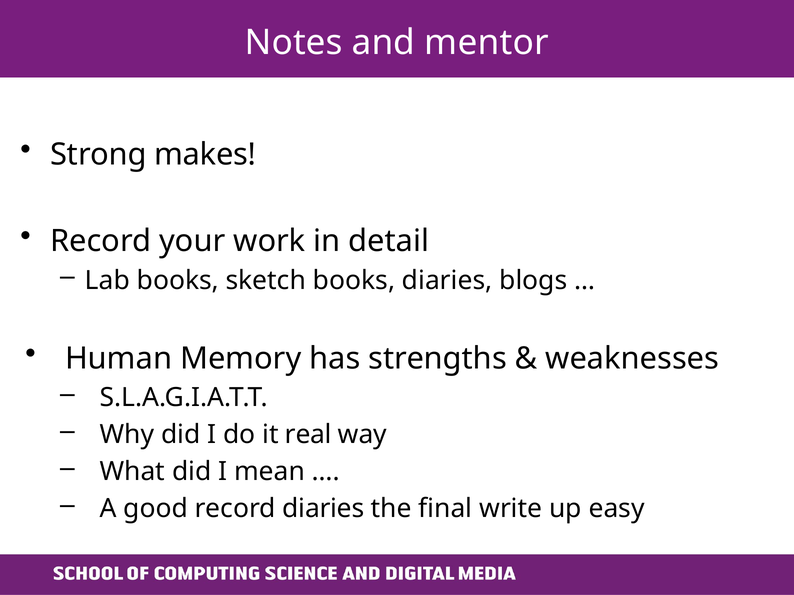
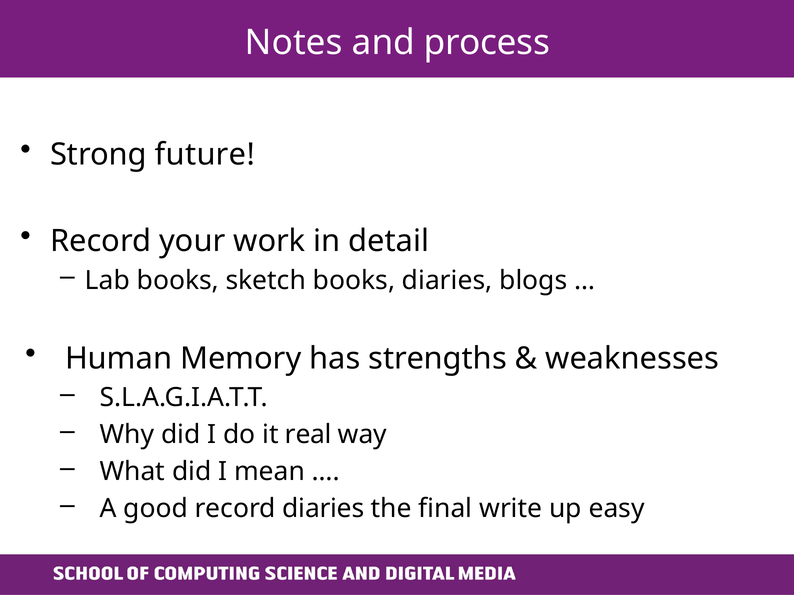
mentor: mentor -> process
makes: makes -> future
